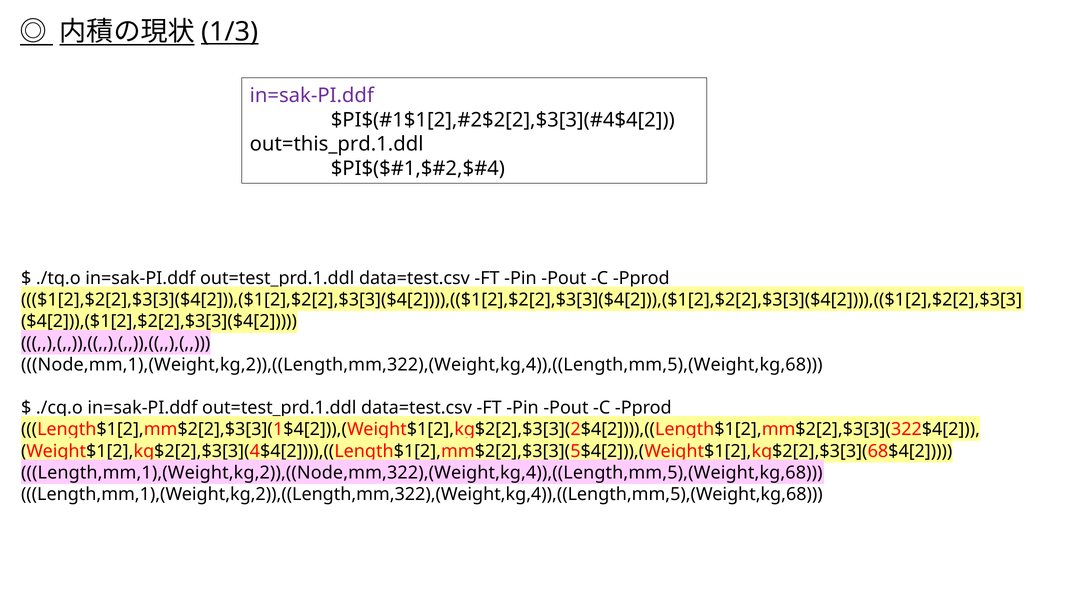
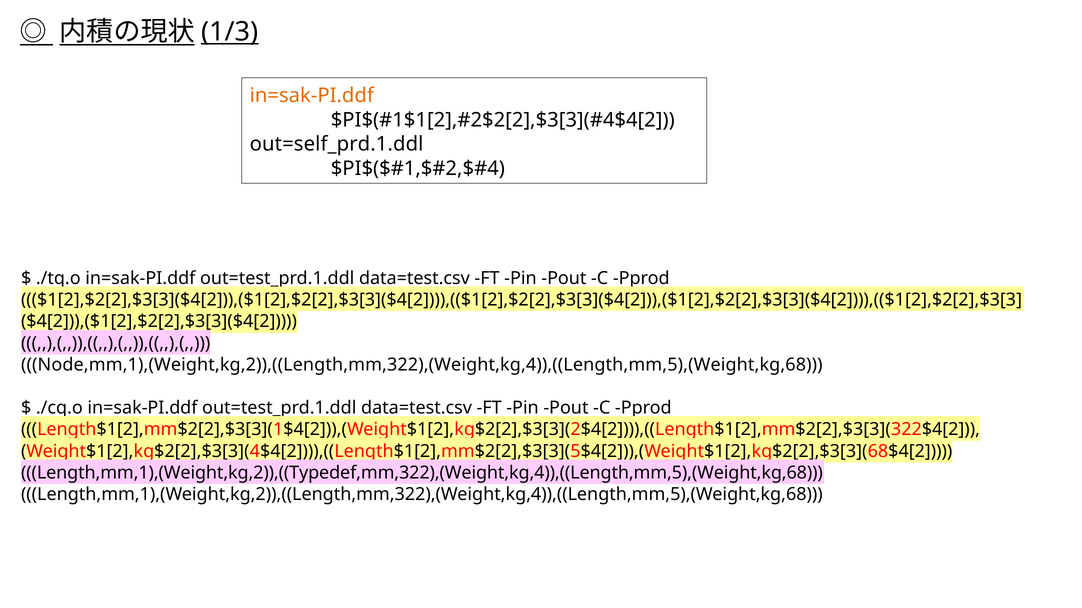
in=sak-PI.ddf at (312, 96) colour: purple -> orange
out=this_prd.1.ddl: out=this_prd.1.ddl -> out=self_prd.1.ddl
Length,mm,1),(Weight,kg,2)),((Node,mm,322),(Weight,kg,4)),((Length,mm,5),(Weight,kg,68: Length,mm,1),(Weight,kg,2)),((Node,mm,322),(Weight,kg,4)),((Length,mm,5),(Weight,kg,68 -> Length,mm,1),(Weight,kg,2)),((Typedef,mm,322),(Weight,kg,4)),((Length,mm,5),(Weight,kg,68
